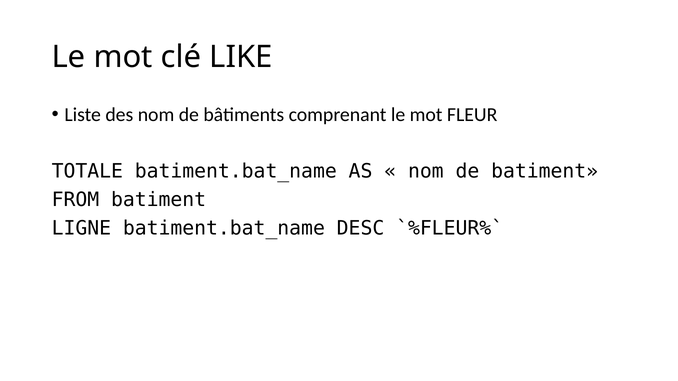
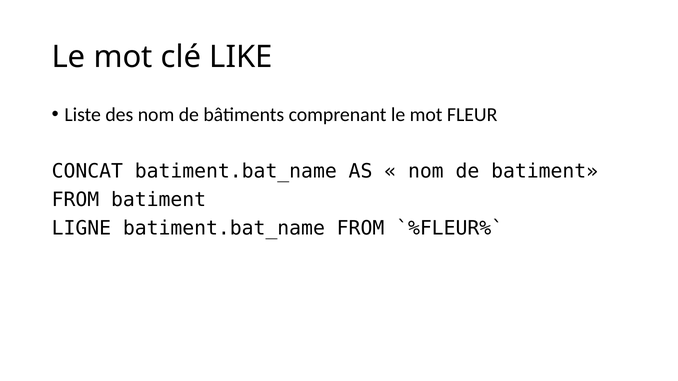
TOTALE: TOTALE -> CONCAT
batiment.bat_name DESC: DESC -> FROM
